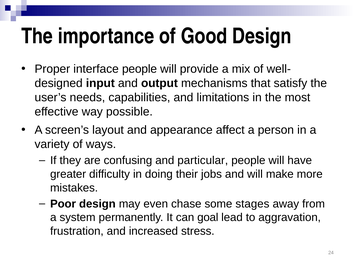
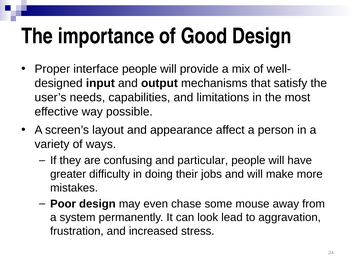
stages: stages -> mouse
goal: goal -> look
